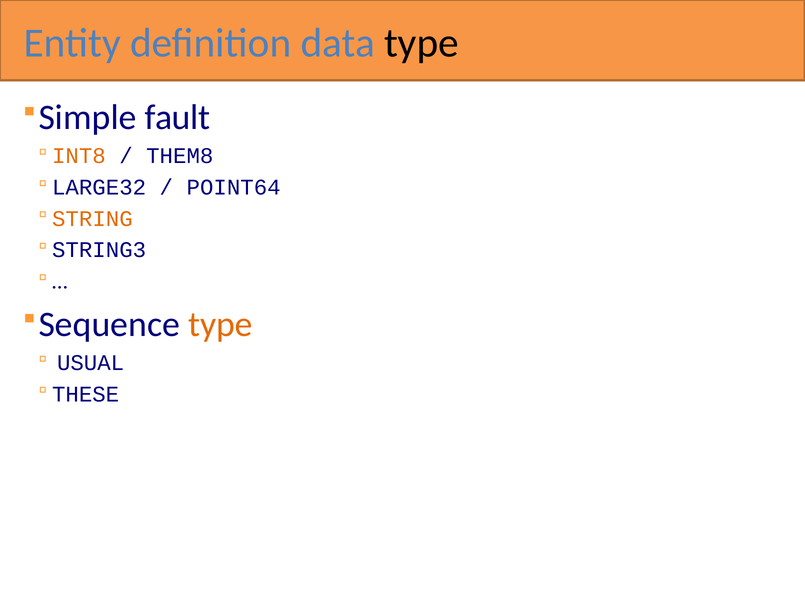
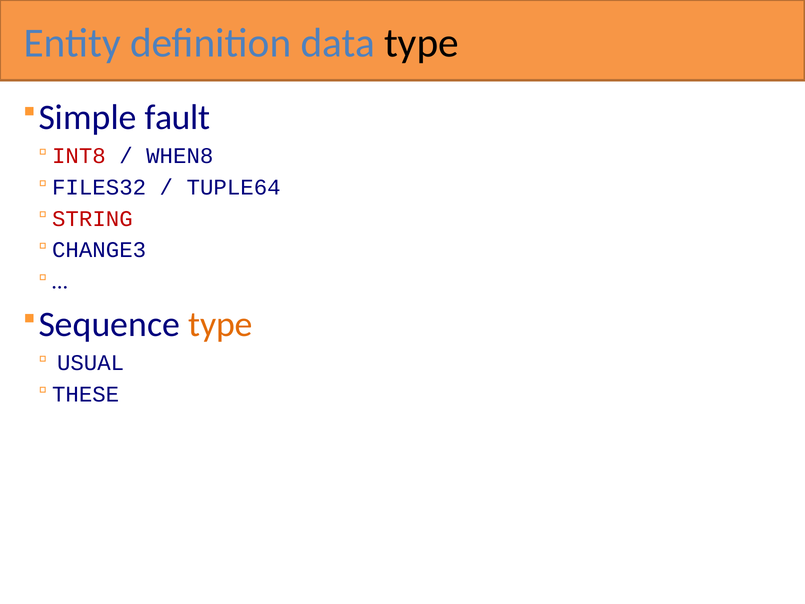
INT8 colour: orange -> red
THEM8: THEM8 -> WHEN8
LARGE32: LARGE32 -> FILES32
POINT64: POINT64 -> TUPLE64
STRING colour: orange -> red
STRING3: STRING3 -> CHANGE3
